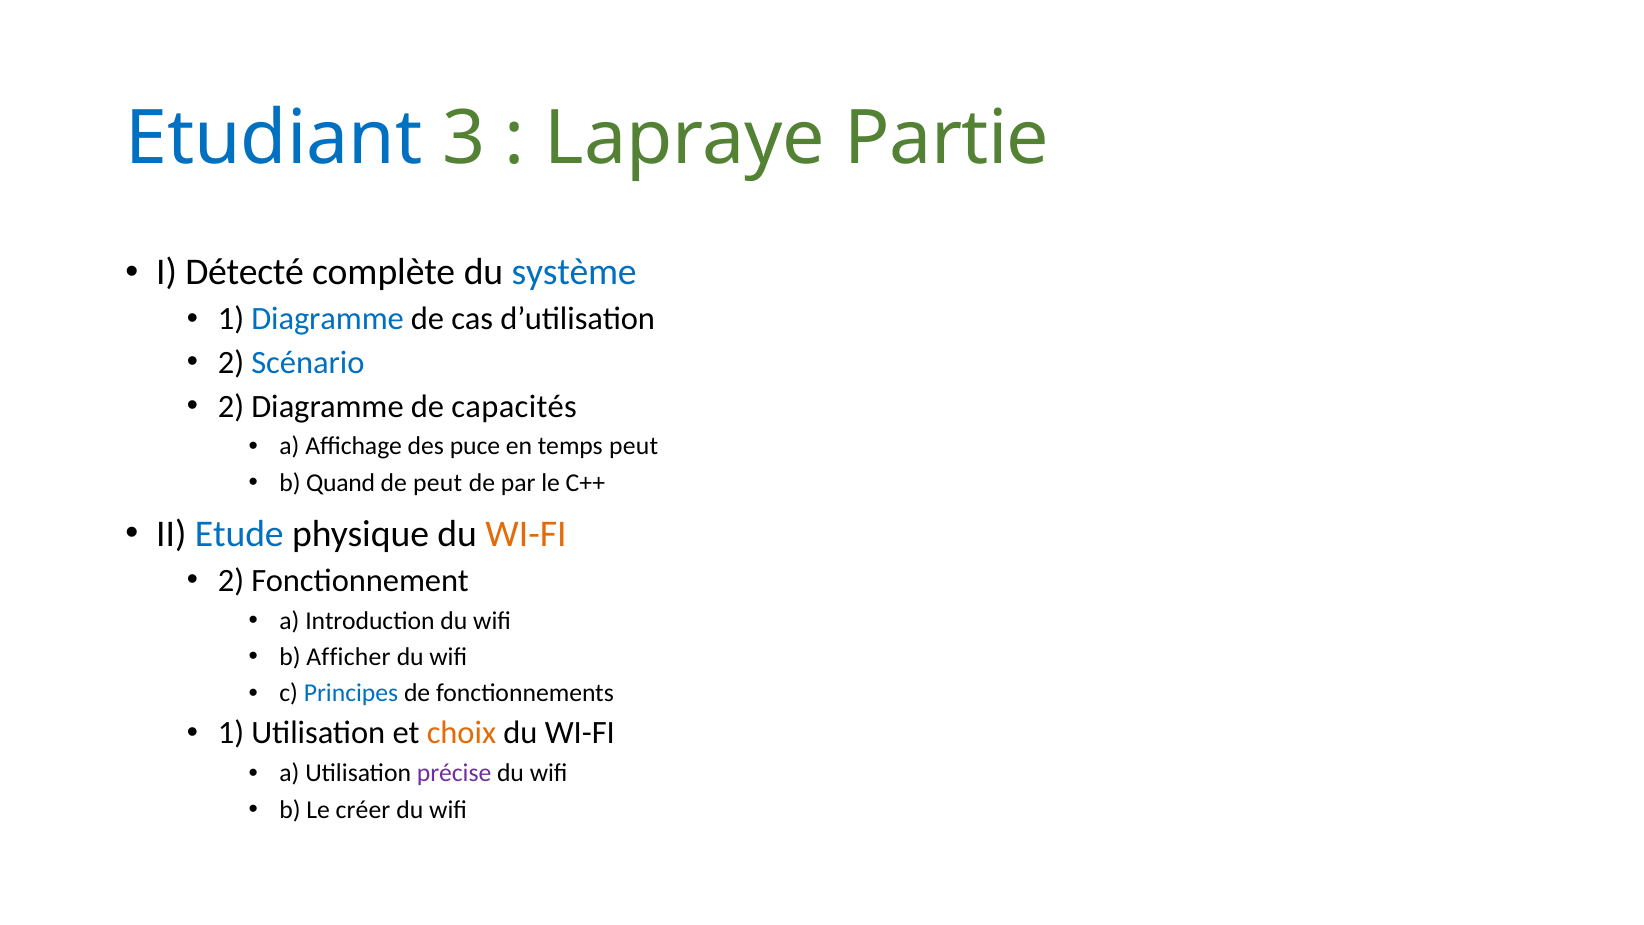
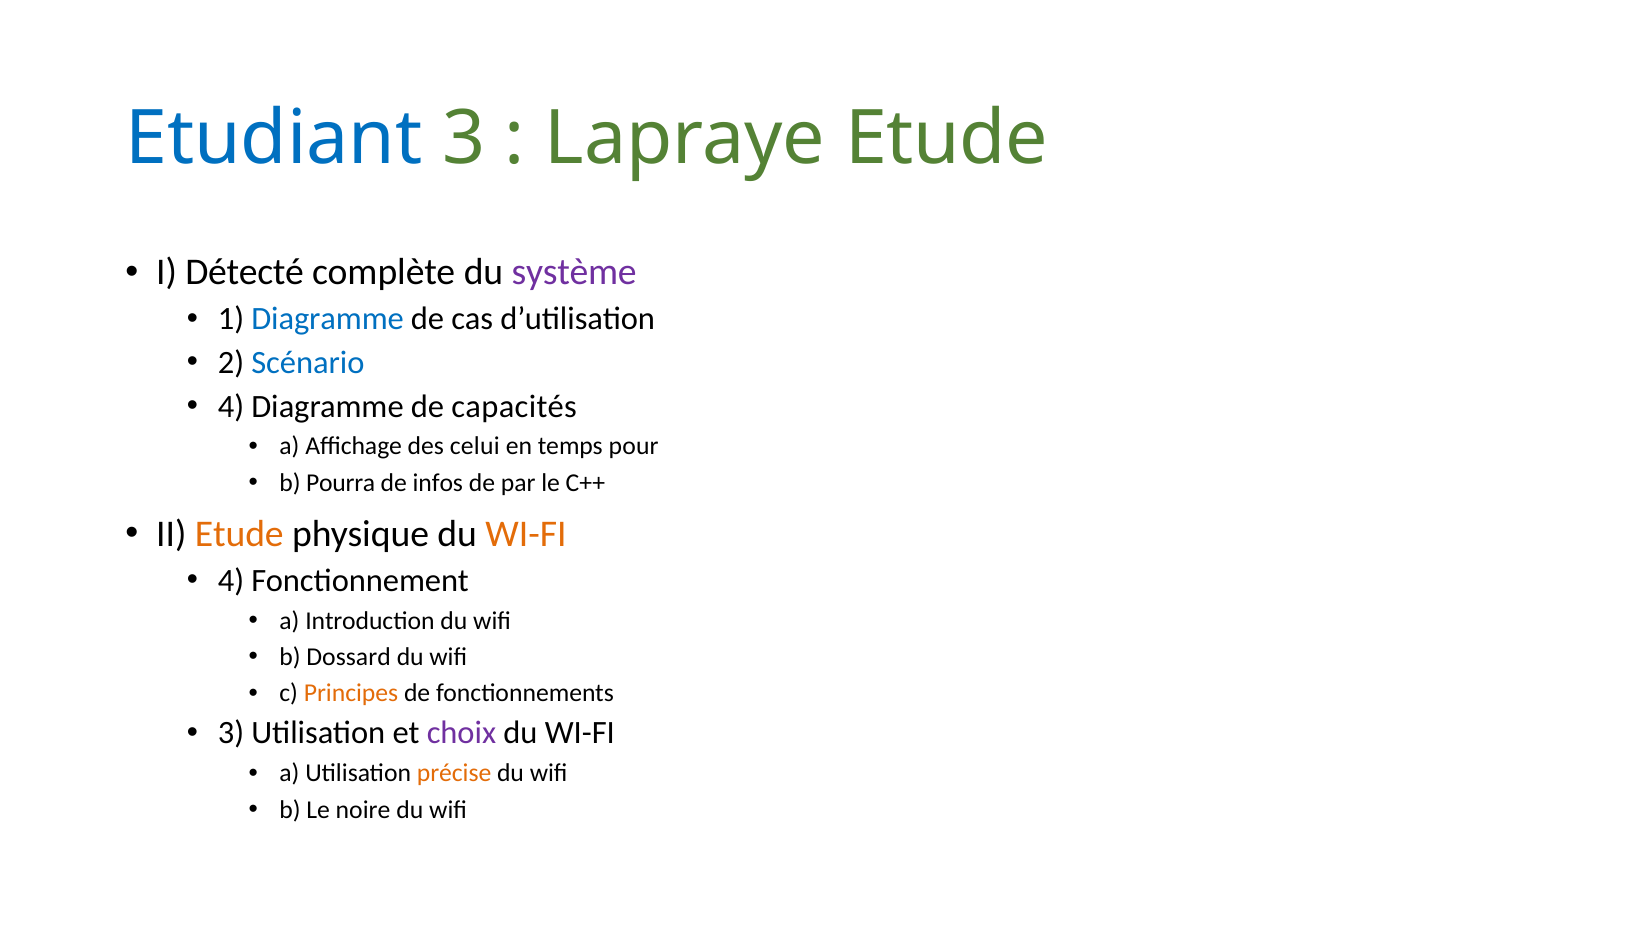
Lapraye Partie: Partie -> Etude
système colour: blue -> purple
2 at (231, 406): 2 -> 4
puce: puce -> celui
temps peut: peut -> pour
Quand: Quand -> Pourra
de peut: peut -> infos
Etude at (239, 534) colour: blue -> orange
2 at (231, 580): 2 -> 4
Afficher: Afficher -> Dossard
Principes colour: blue -> orange
1 at (231, 733): 1 -> 3
choix colour: orange -> purple
précise colour: purple -> orange
créer: créer -> noire
